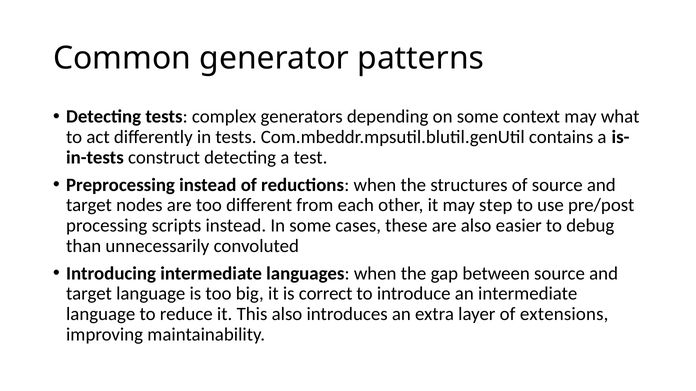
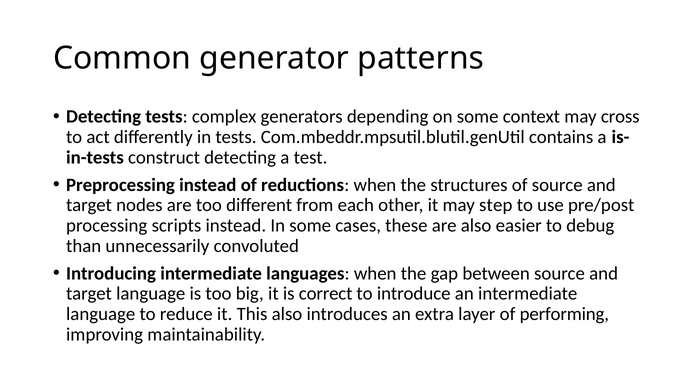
what: what -> cross
extensions: extensions -> performing
